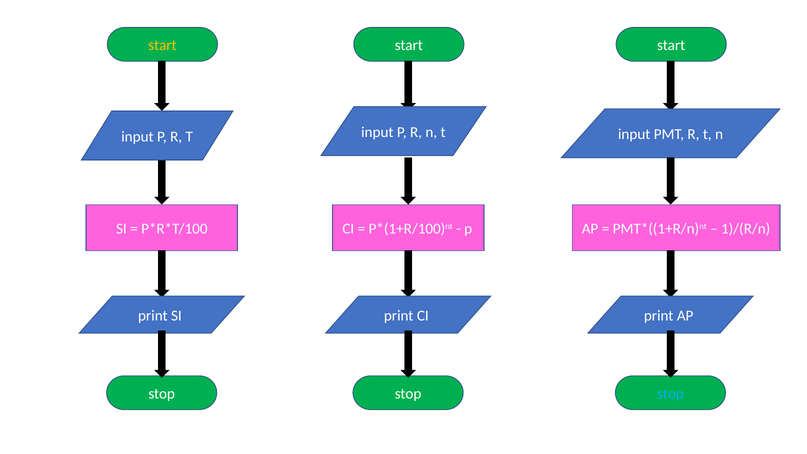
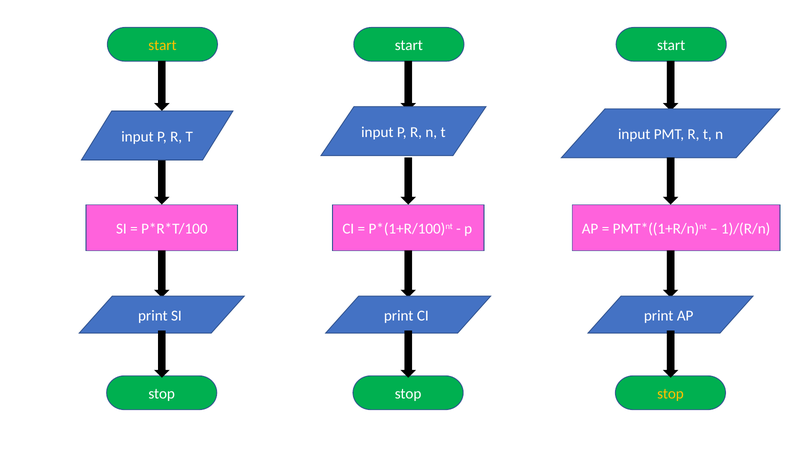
stop at (670, 394) colour: light blue -> yellow
